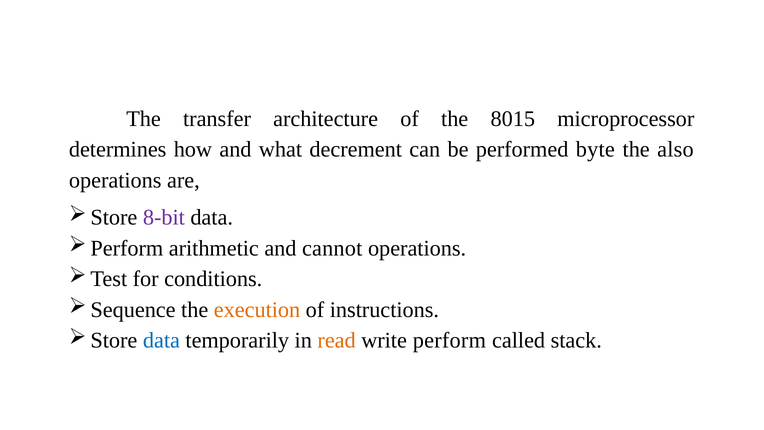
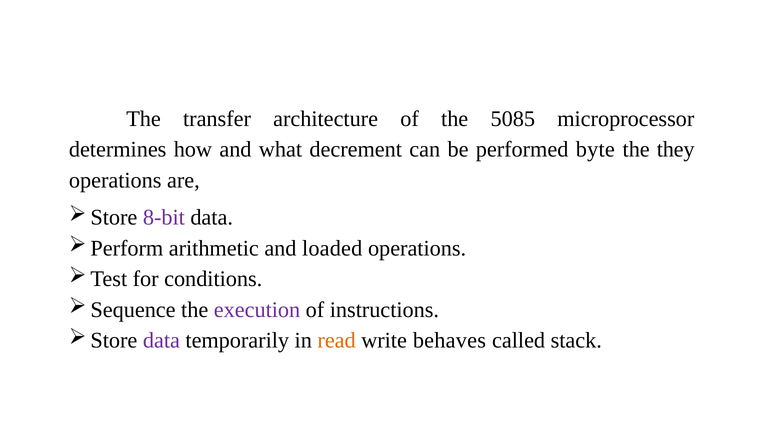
8015: 8015 -> 5085
also: also -> they
cannot: cannot -> loaded
execution colour: orange -> purple
data at (161, 340) colour: blue -> purple
perform: perform -> behaves
